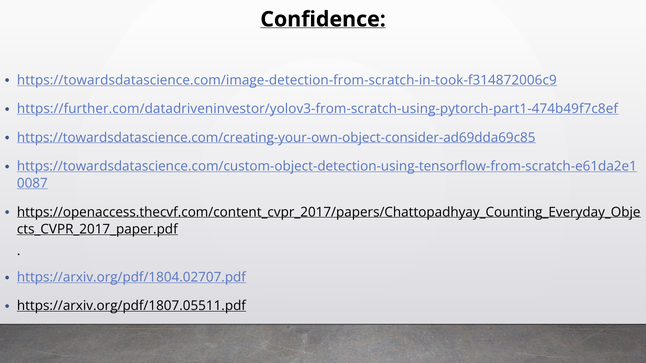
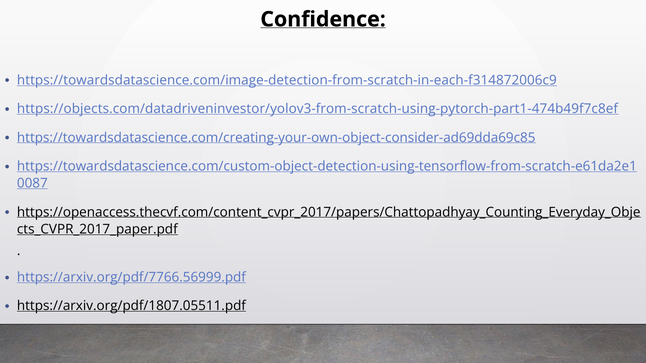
https://towardsdatascience.com/image-detection-from-scratch-in-took-f314872006c9: https://towardsdatascience.com/image-detection-from-scratch-in-took-f314872006c9 -> https://towardsdatascience.com/image-detection-from-scratch-in-each-f314872006c9
https://further.com/datadriveninvestor/yolov3-from-scratch-using-pytorch-part1-474b49f7c8ef: https://further.com/datadriveninvestor/yolov3-from-scratch-using-pytorch-part1-474b49f7c8ef -> https://objects.com/datadriveninvestor/yolov3-from-scratch-using-pytorch-part1-474b49f7c8ef
https://arxiv.org/pdf/1804.02707.pdf: https://arxiv.org/pdf/1804.02707.pdf -> https://arxiv.org/pdf/7766.56999.pdf
